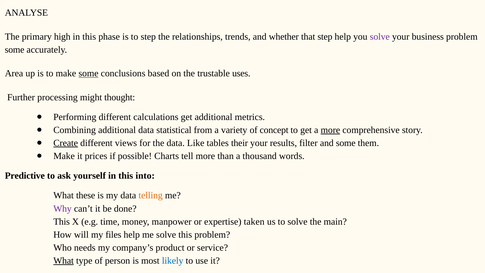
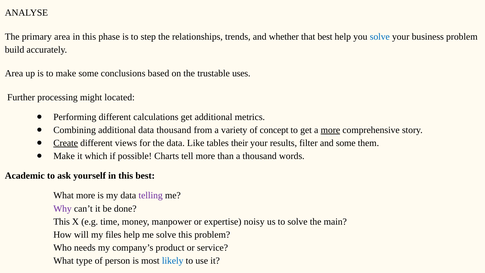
primary high: high -> area
that step: step -> best
solve at (380, 37) colour: purple -> blue
some at (15, 50): some -> build
some at (89, 73) underline: present -> none
thought: thought -> located
data statistical: statistical -> thousand
prices: prices -> which
Predictive: Predictive -> Academic
this into: into -> best
What these: these -> more
telling colour: orange -> purple
taken: taken -> noisy
What at (64, 260) underline: present -> none
